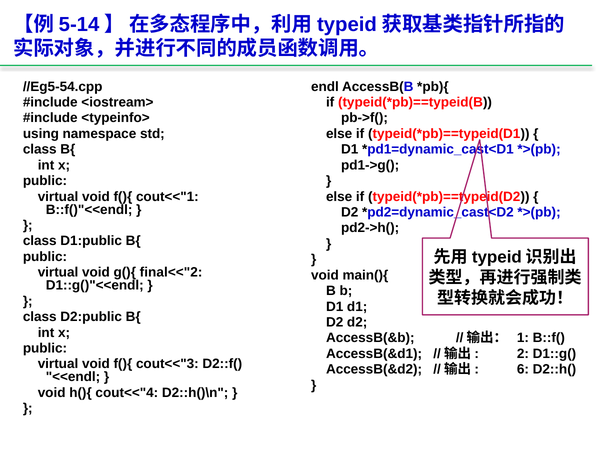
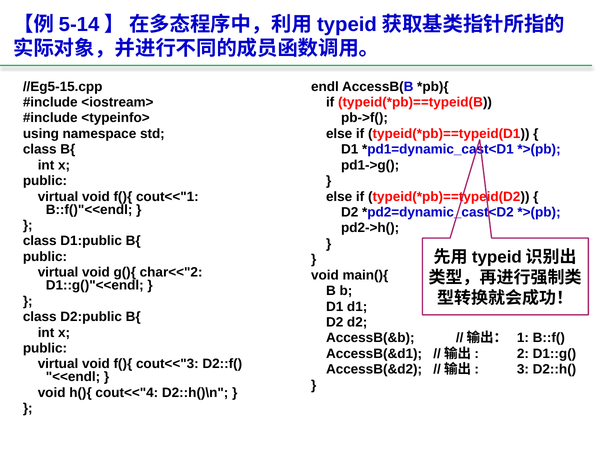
//Eg5-54.cpp: //Eg5-54.cpp -> //Eg5-15.cpp
final<<"2: final<<"2 -> char<<"2
6: 6 -> 3
